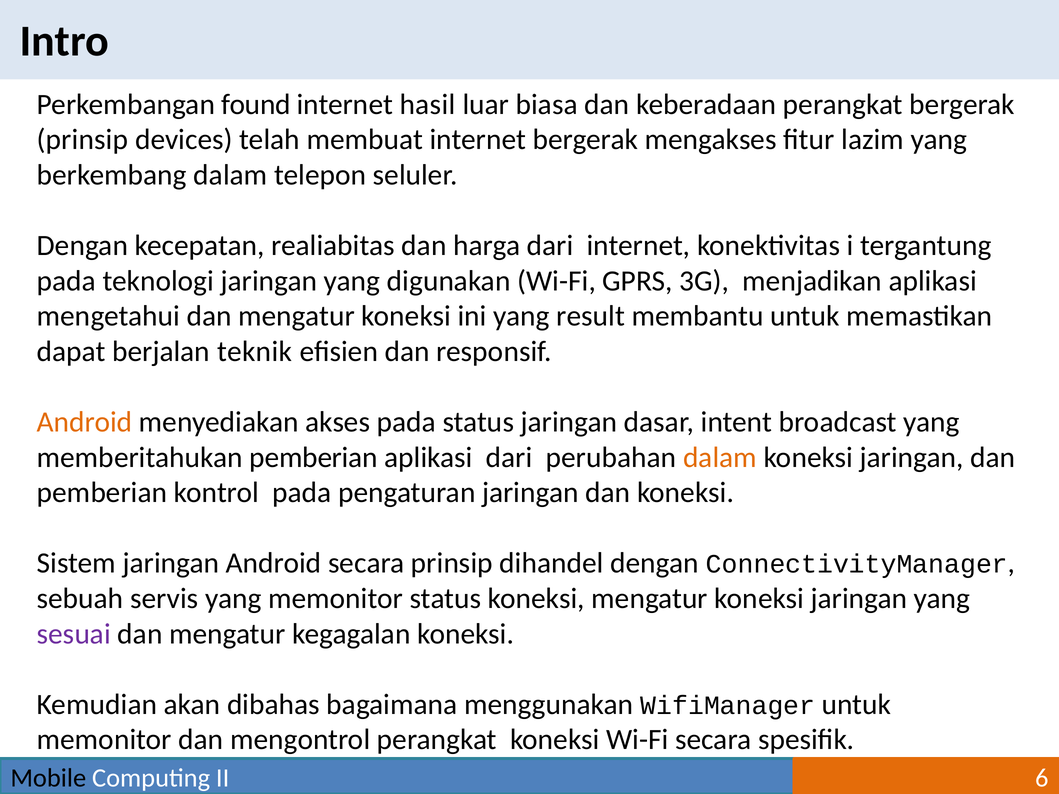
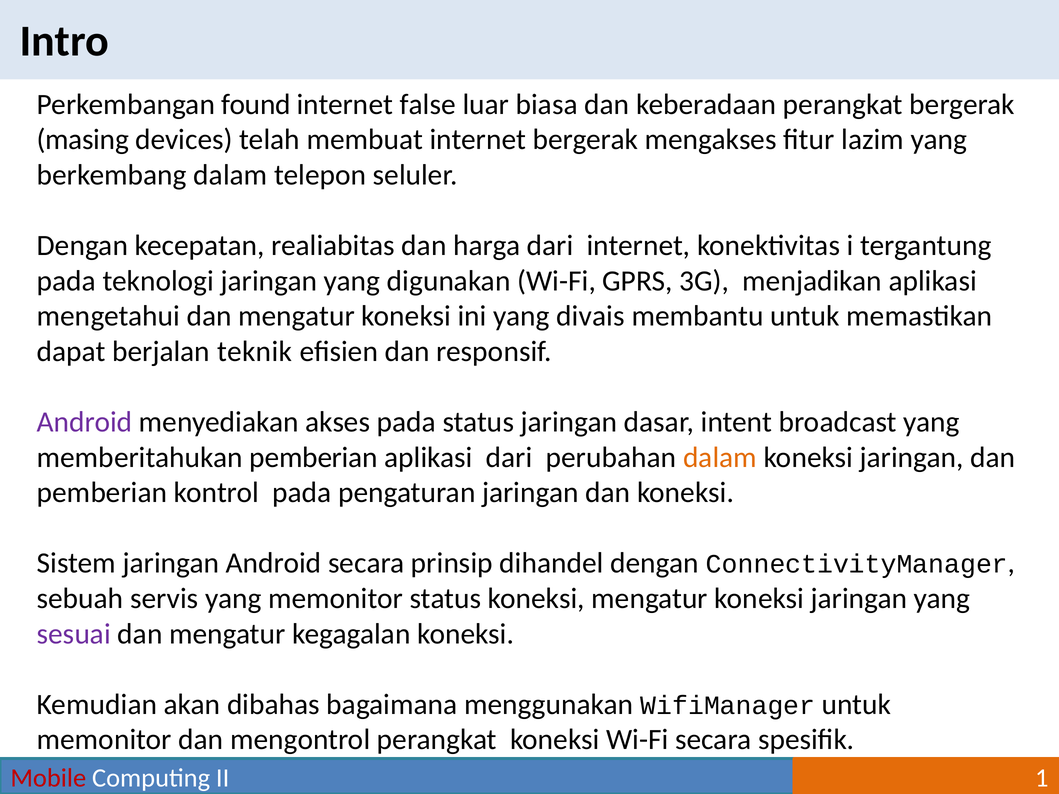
hasil: hasil -> false
prinsip at (83, 140): prinsip -> masing
result: result -> divais
Android at (85, 422) colour: orange -> purple
Mobile colour: black -> red
6: 6 -> 1
